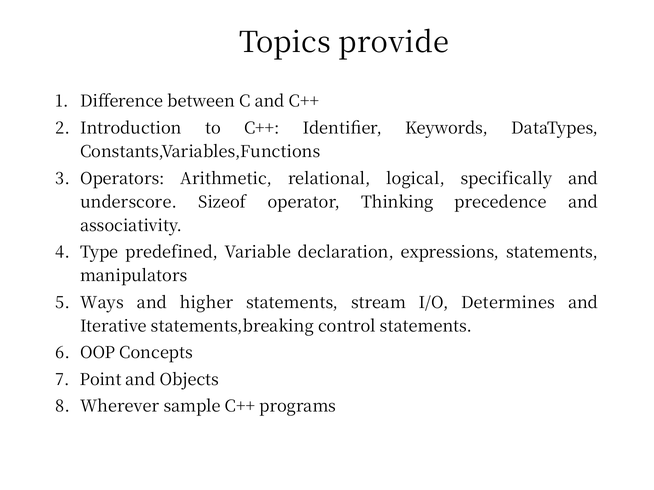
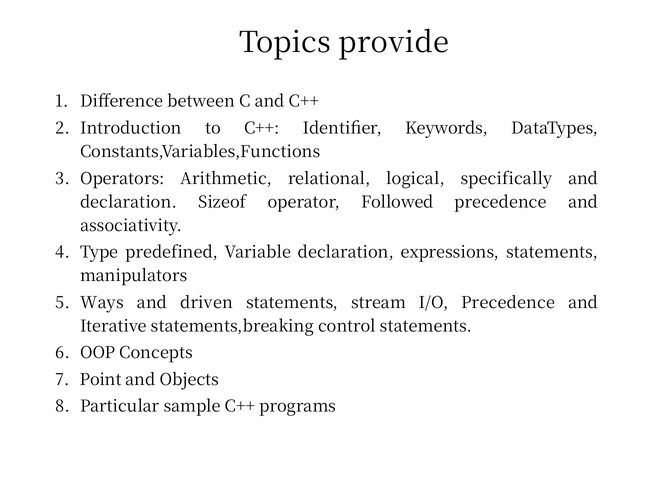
underscore at (128, 202): underscore -> declaration
Thinking: Thinking -> Followed
higher: higher -> driven
I/O Determines: Determines -> Precedence
Wherever: Wherever -> Particular
